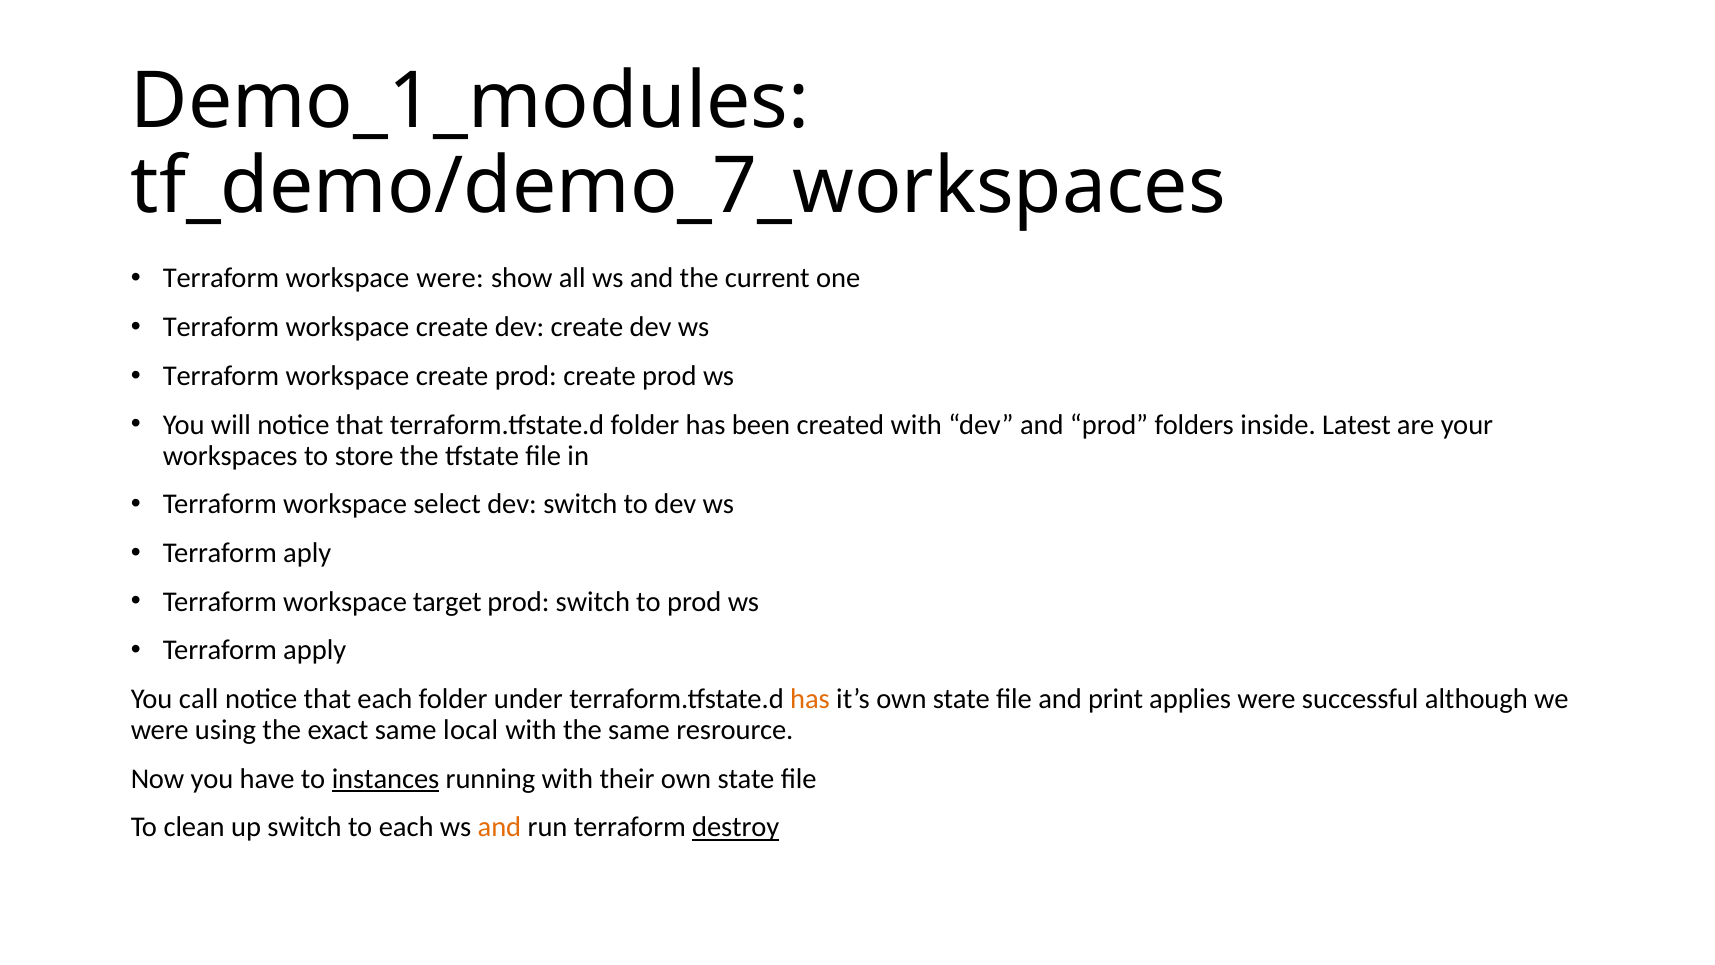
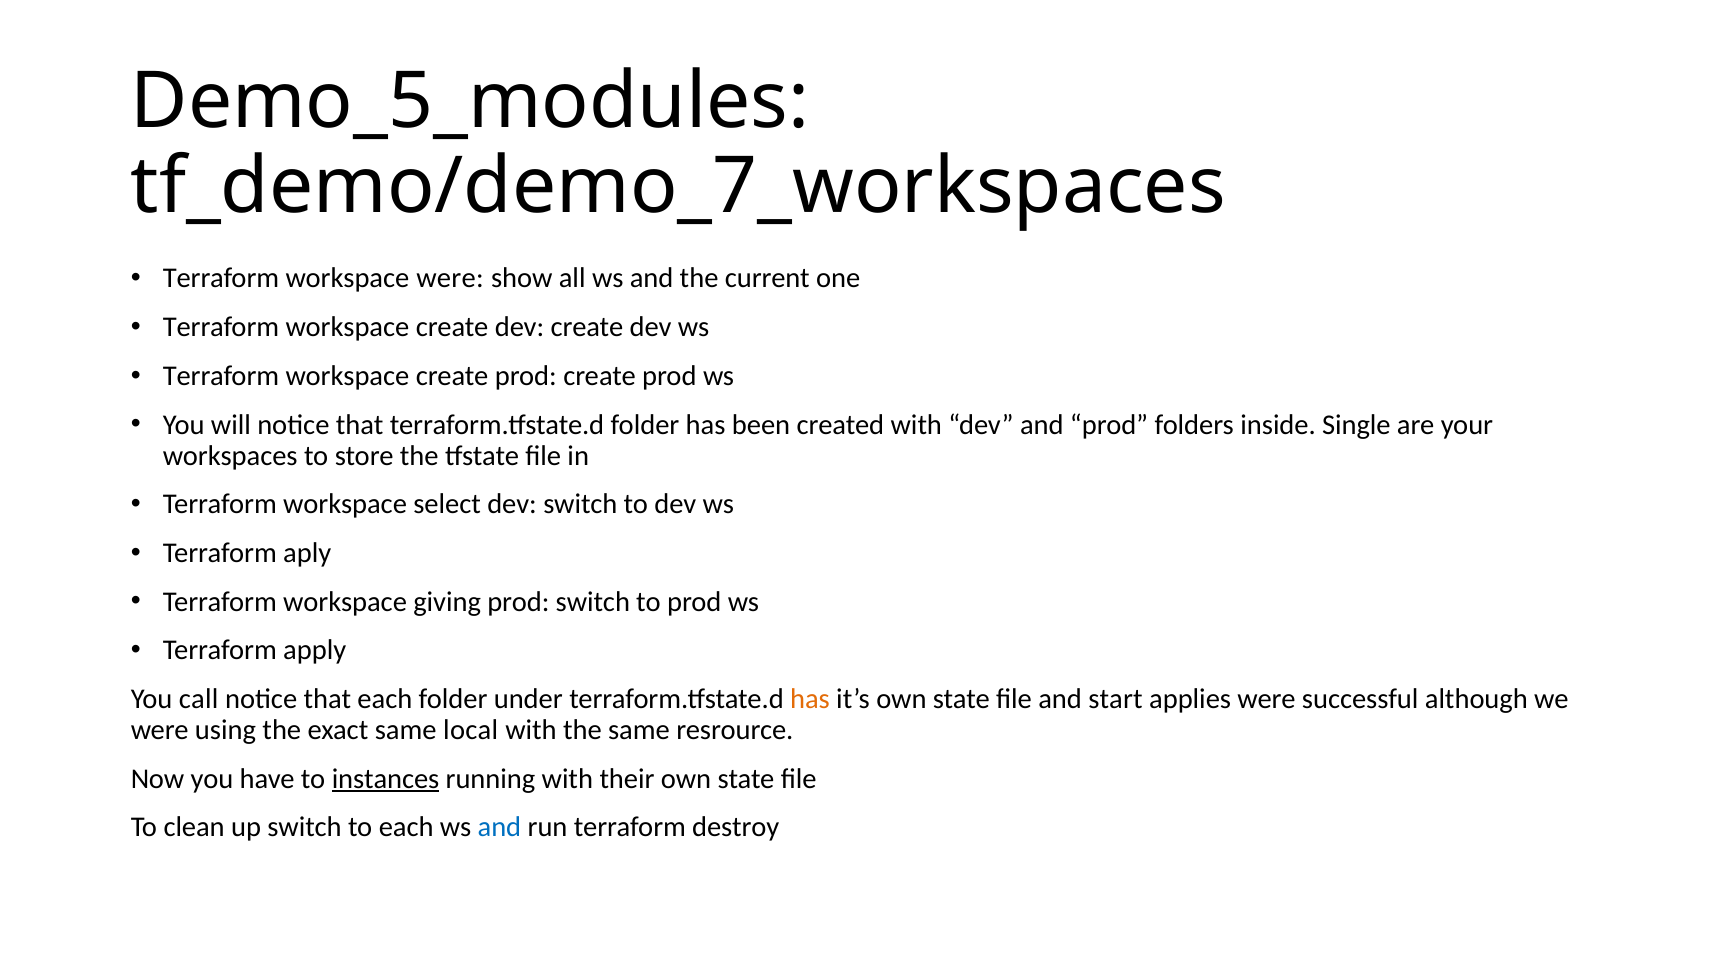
Demo_1_modules: Demo_1_modules -> Demo_5_modules
Latest: Latest -> Single
target: target -> giving
print: print -> start
and at (499, 827) colour: orange -> blue
destroy underline: present -> none
